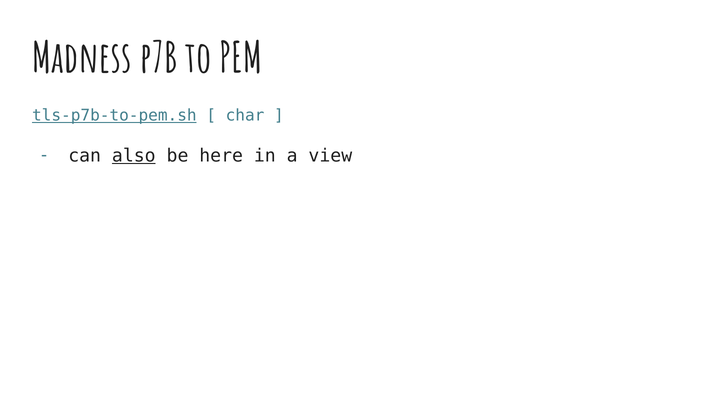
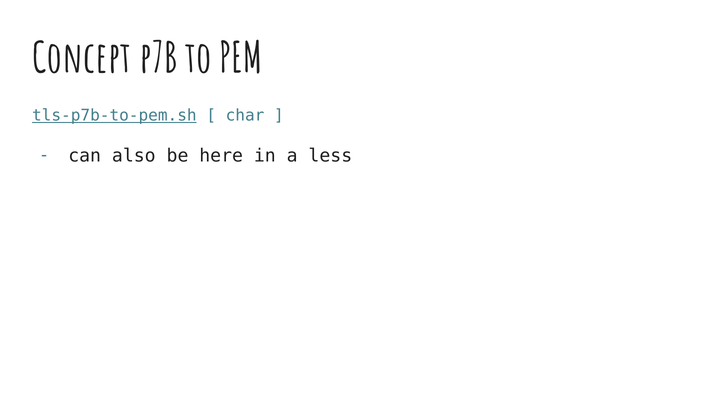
Madness: Madness -> Concept
also underline: present -> none
view: view -> less
